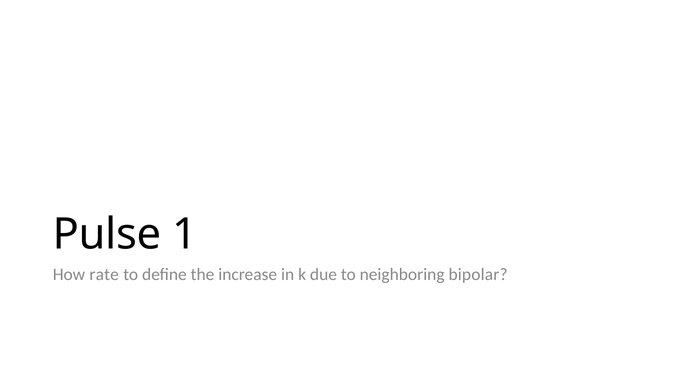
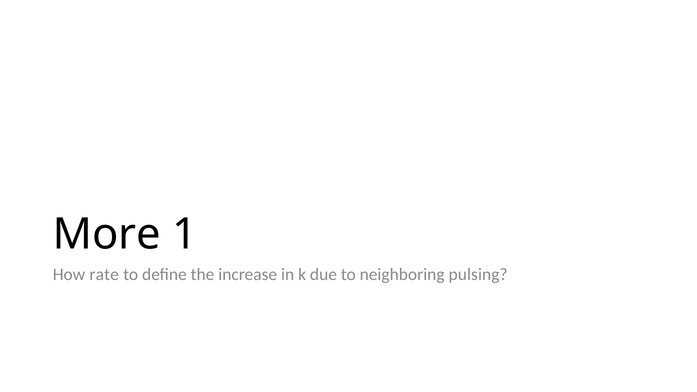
Pulse: Pulse -> More
bipolar: bipolar -> pulsing
